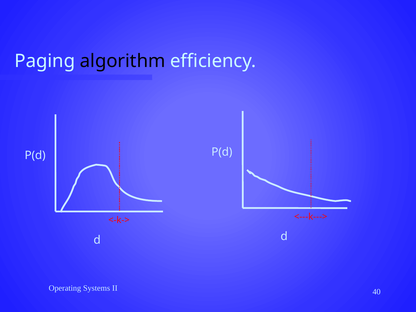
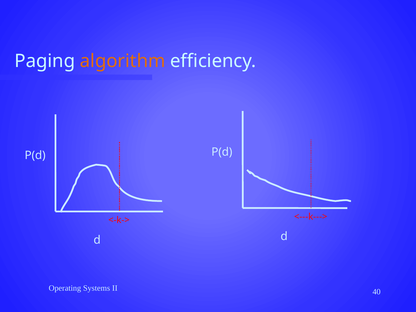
algorithm colour: black -> orange
